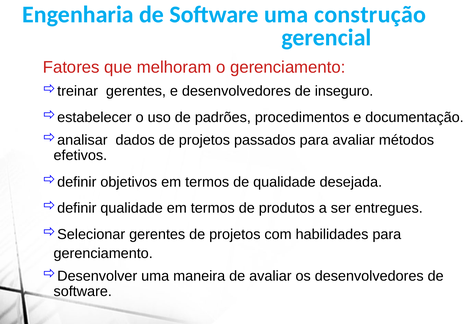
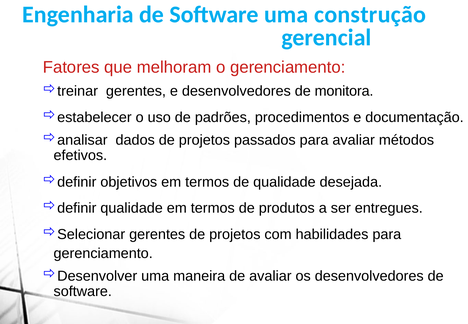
inseguro: inseguro -> monitora
